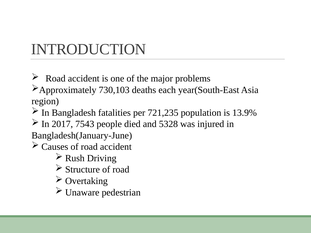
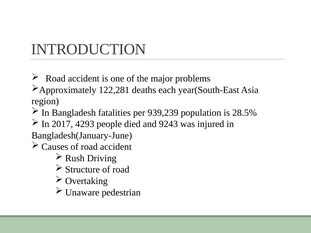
730,103: 730,103 -> 122,281
721,235: 721,235 -> 939,239
13.9%: 13.9% -> 28.5%
7543: 7543 -> 4293
5328: 5328 -> 9243
